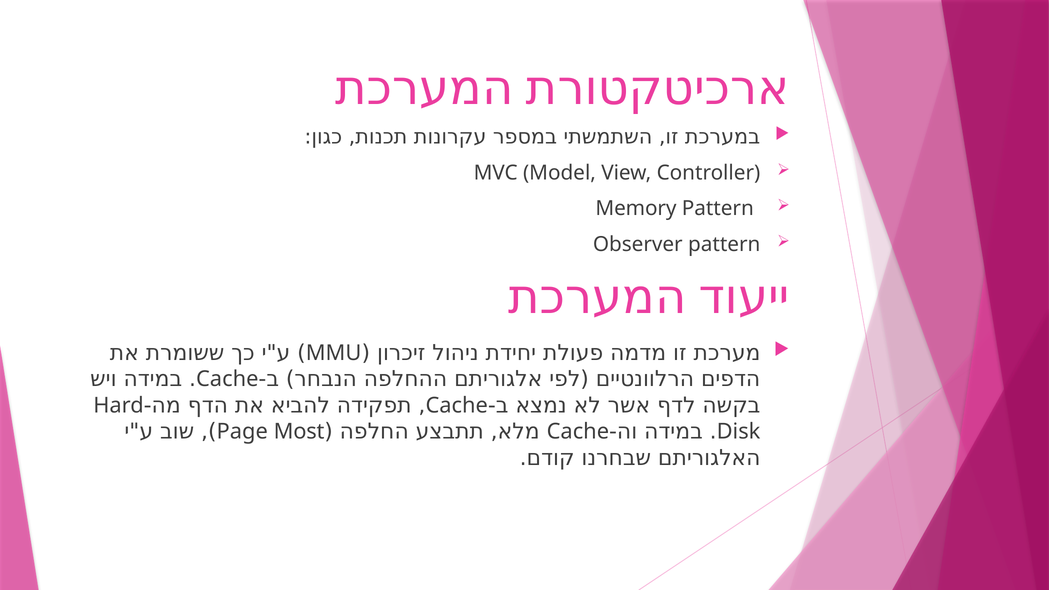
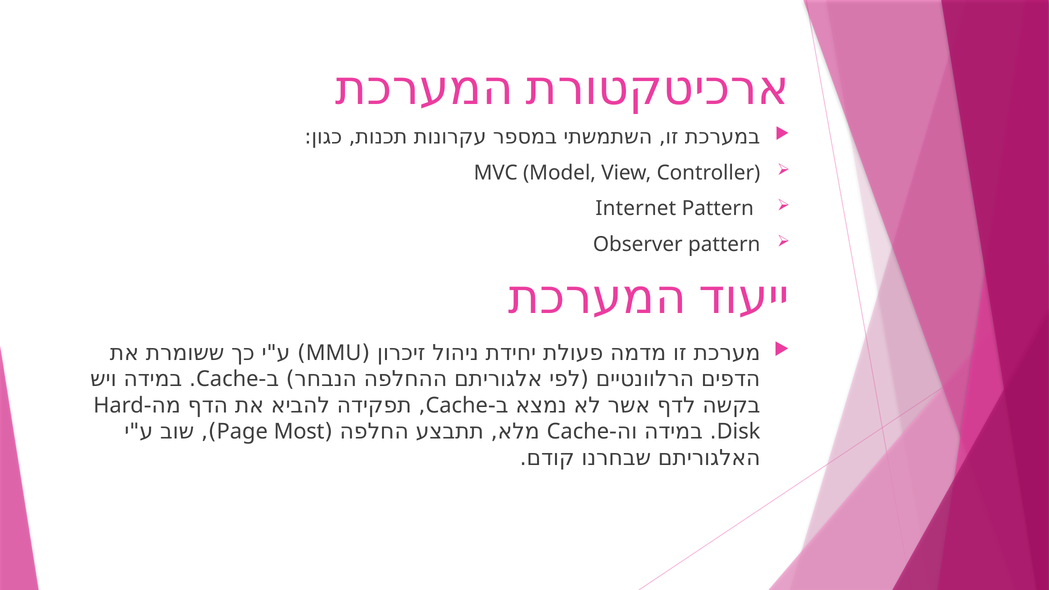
Memory: Memory -> Internet
